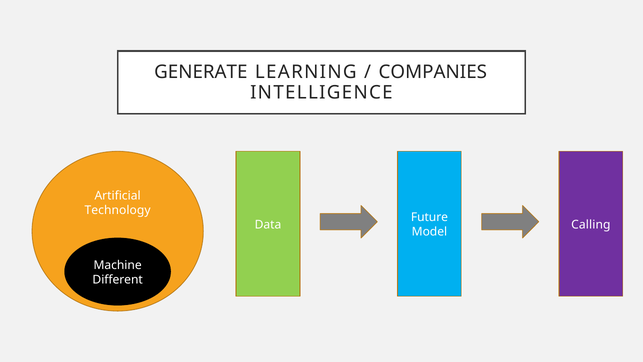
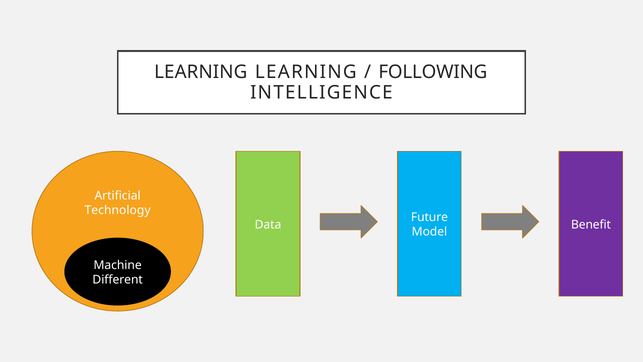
GENERATE at (201, 72): GENERATE -> LEARNING
COMPANIES: COMPANIES -> FOLLOWING
Calling: Calling -> Benefit
